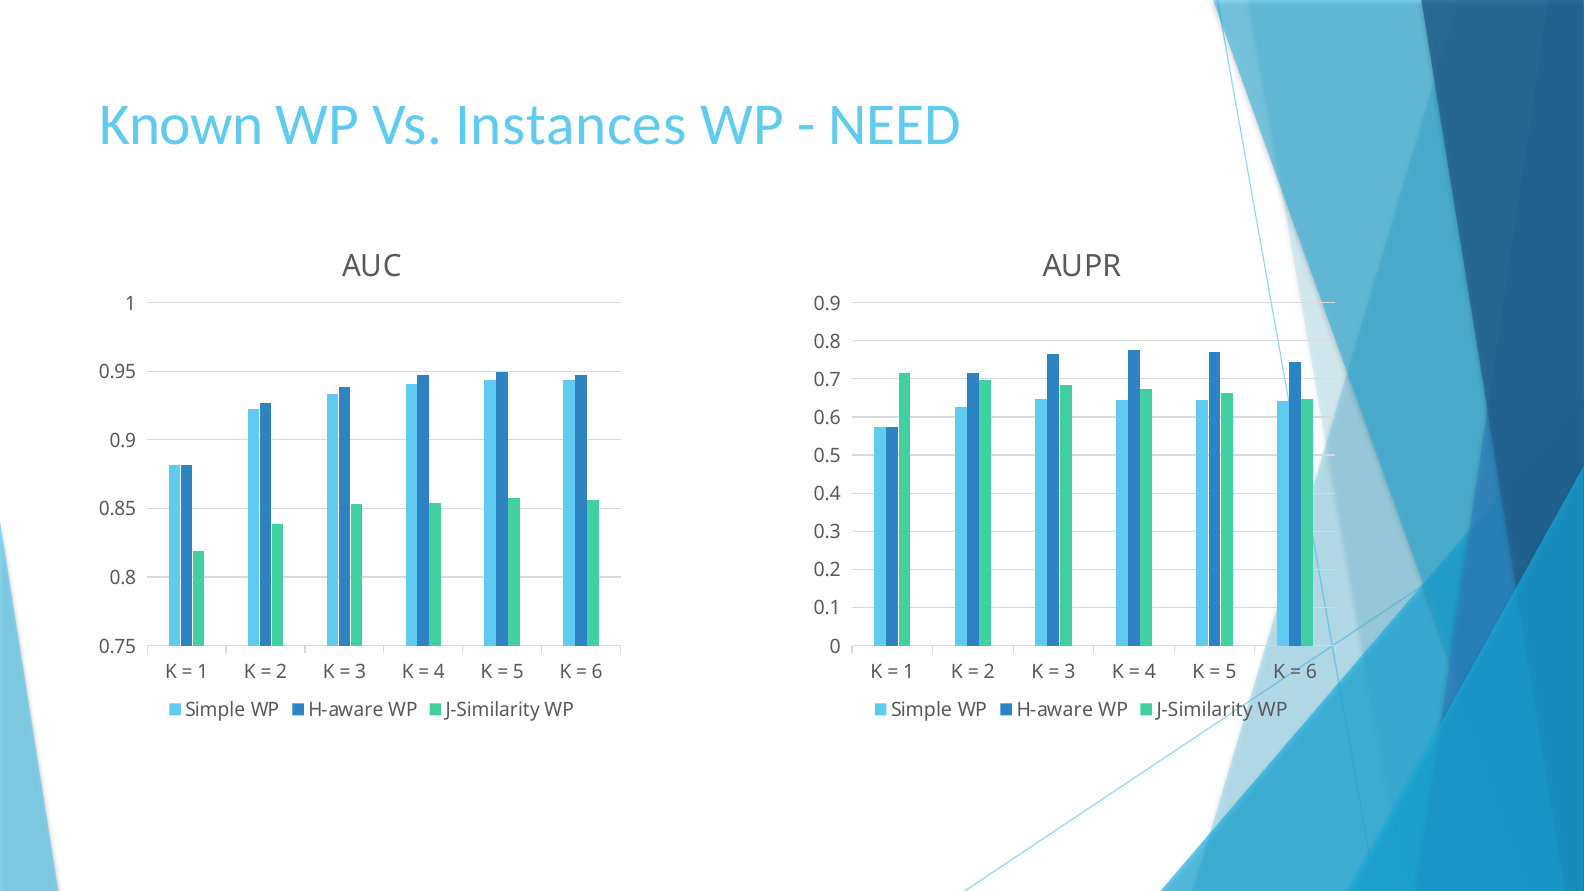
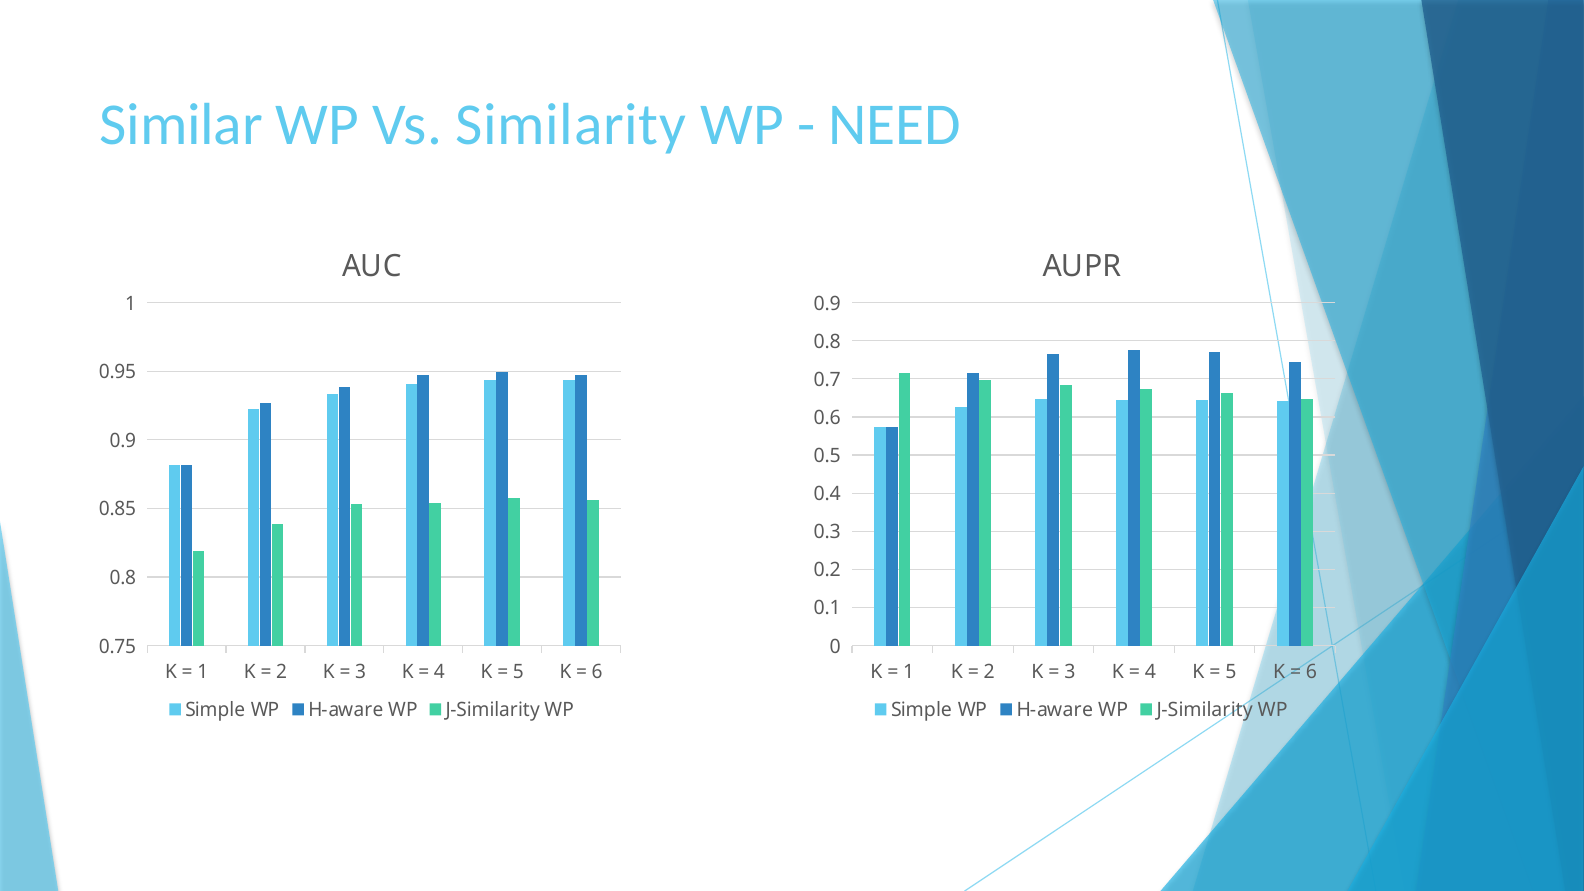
Known: Known -> Similar
Instances: Instances -> Similarity
